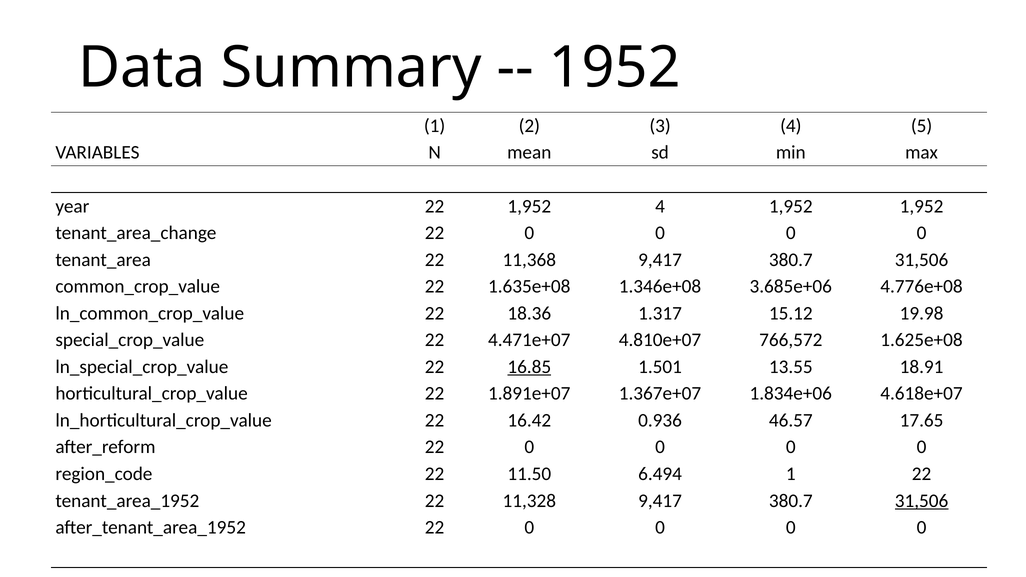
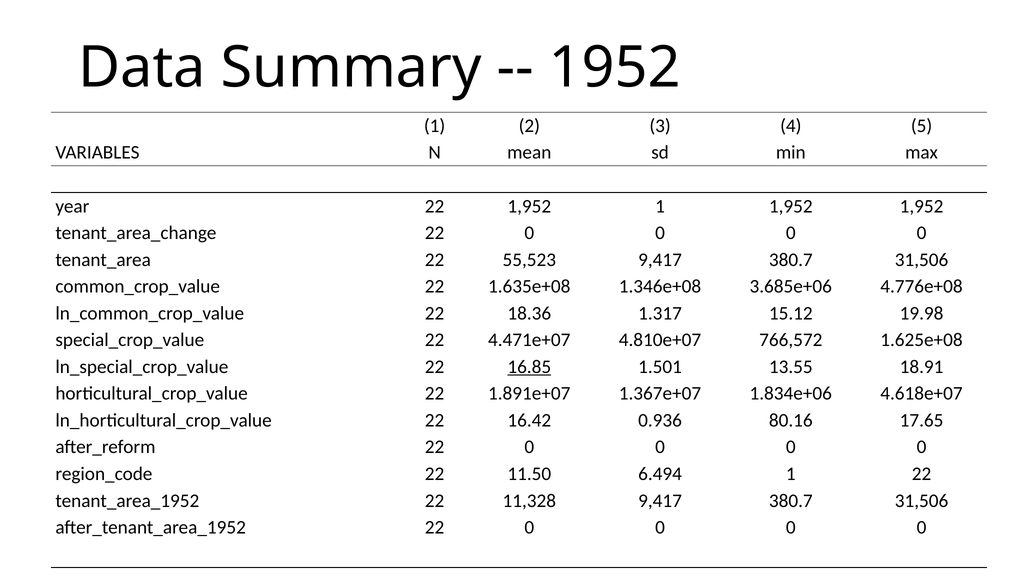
1,952 4: 4 -> 1
11,368: 11,368 -> 55,523
46.57: 46.57 -> 80.16
31,506 at (922, 501) underline: present -> none
